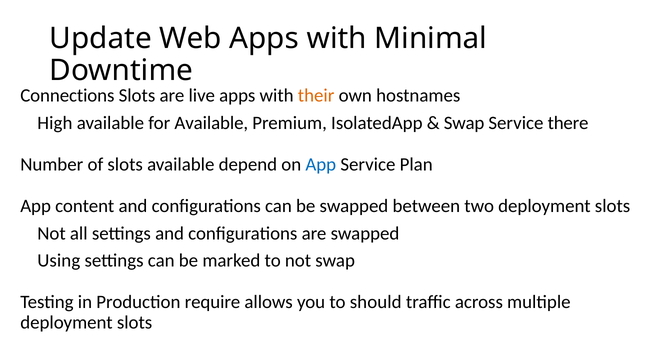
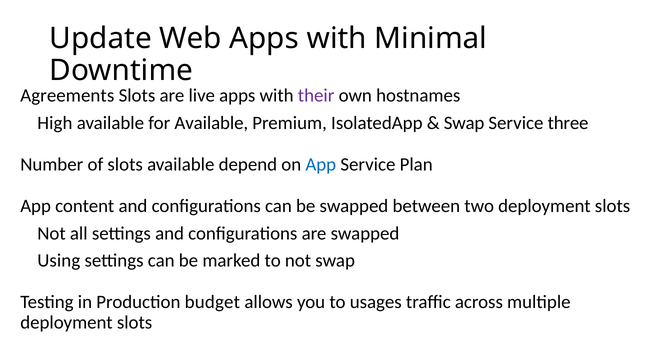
Connections: Connections -> Agreements
their colour: orange -> purple
there: there -> three
require: require -> budget
should: should -> usages
